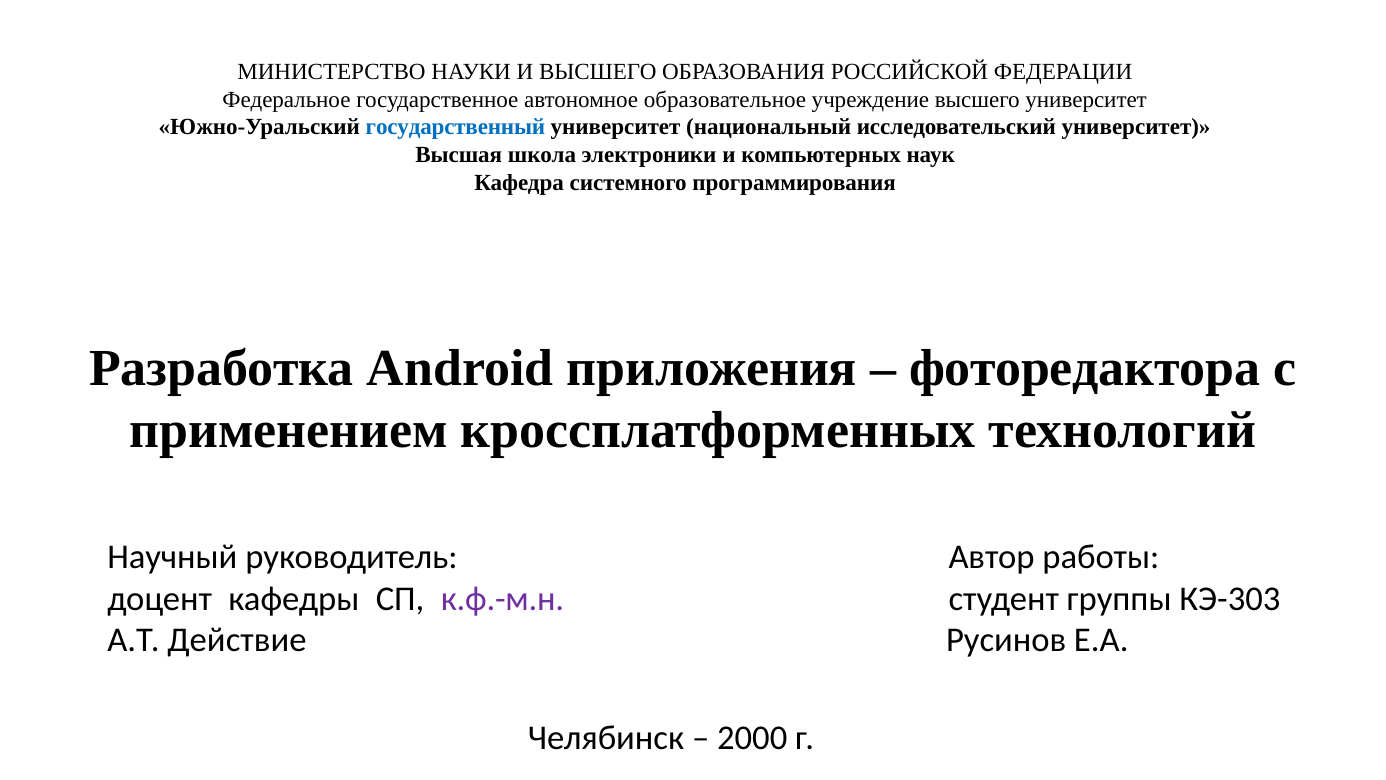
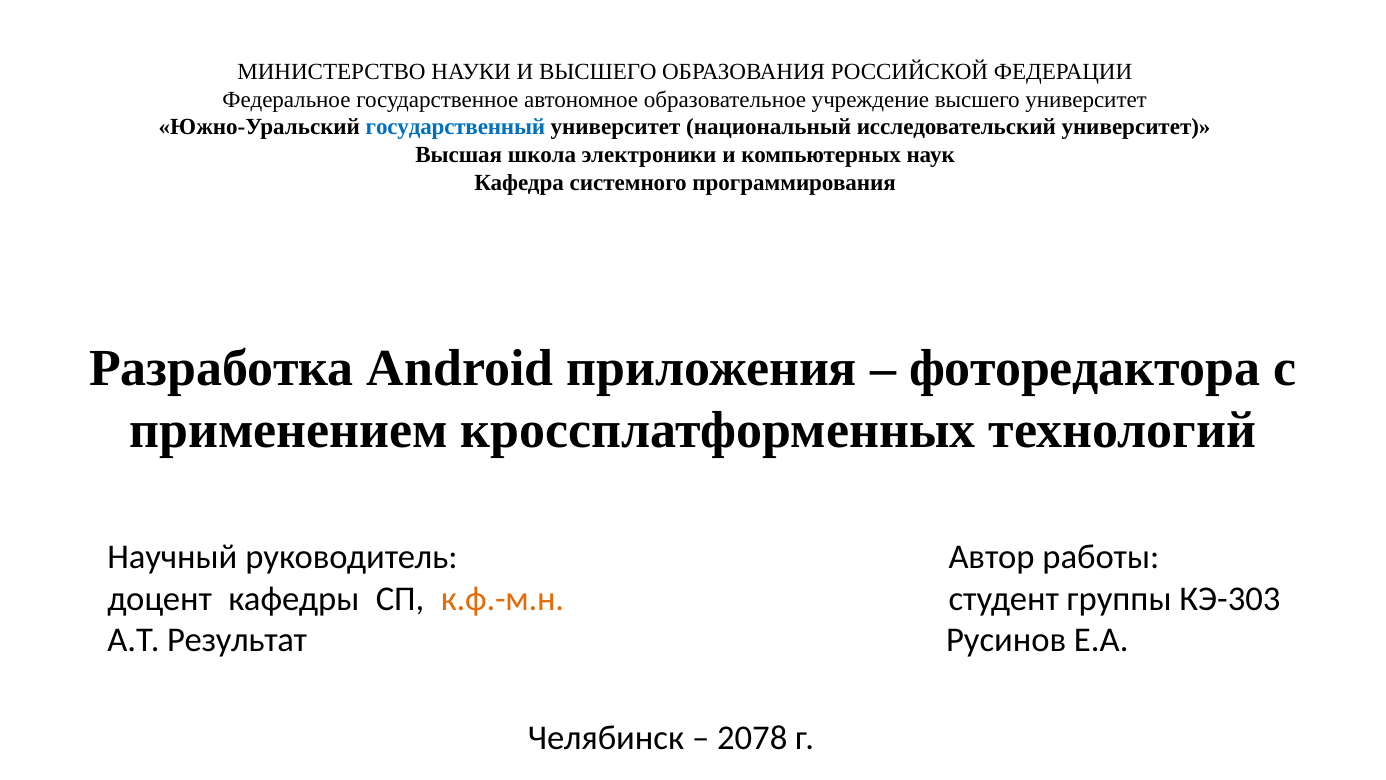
к.ф.-м.н colour: purple -> orange
Действие: Действие -> Результат
2000: 2000 -> 2078
